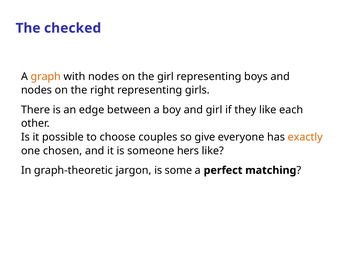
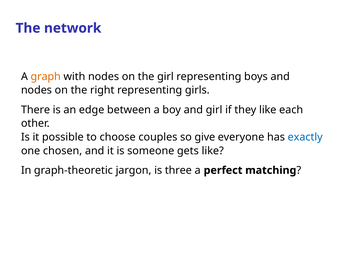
checked: checked -> network
exactly colour: orange -> blue
hers: hers -> gets
some: some -> three
